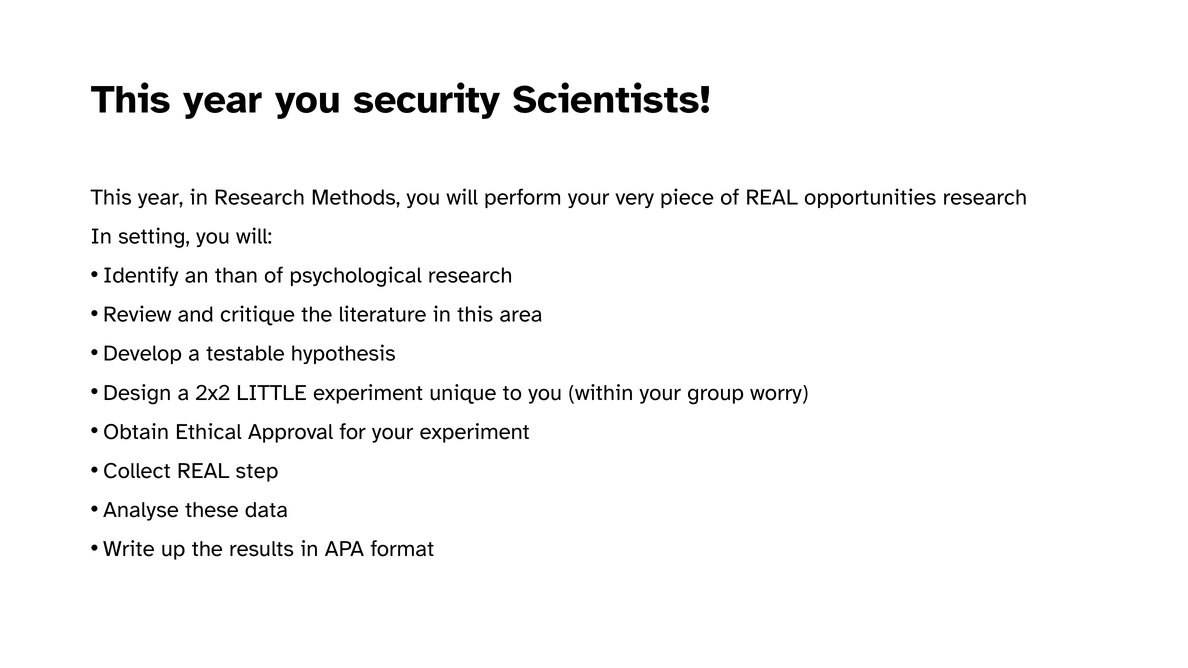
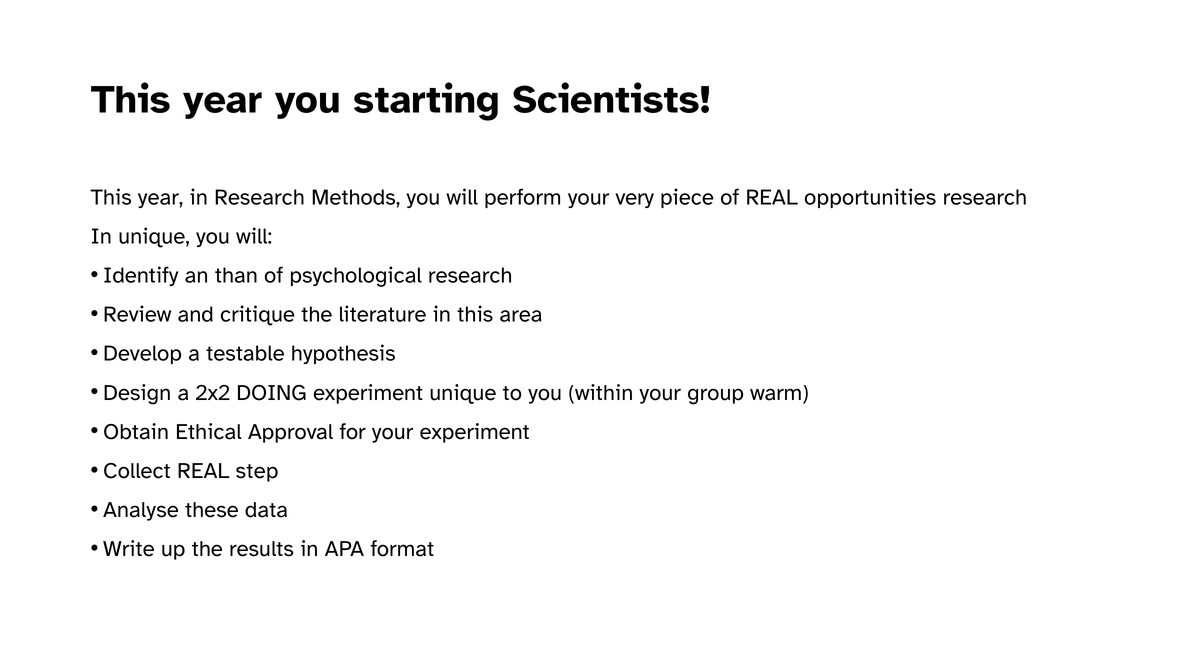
security: security -> starting
In setting: setting -> unique
LITTLE: LITTLE -> DOING
worry: worry -> warm
